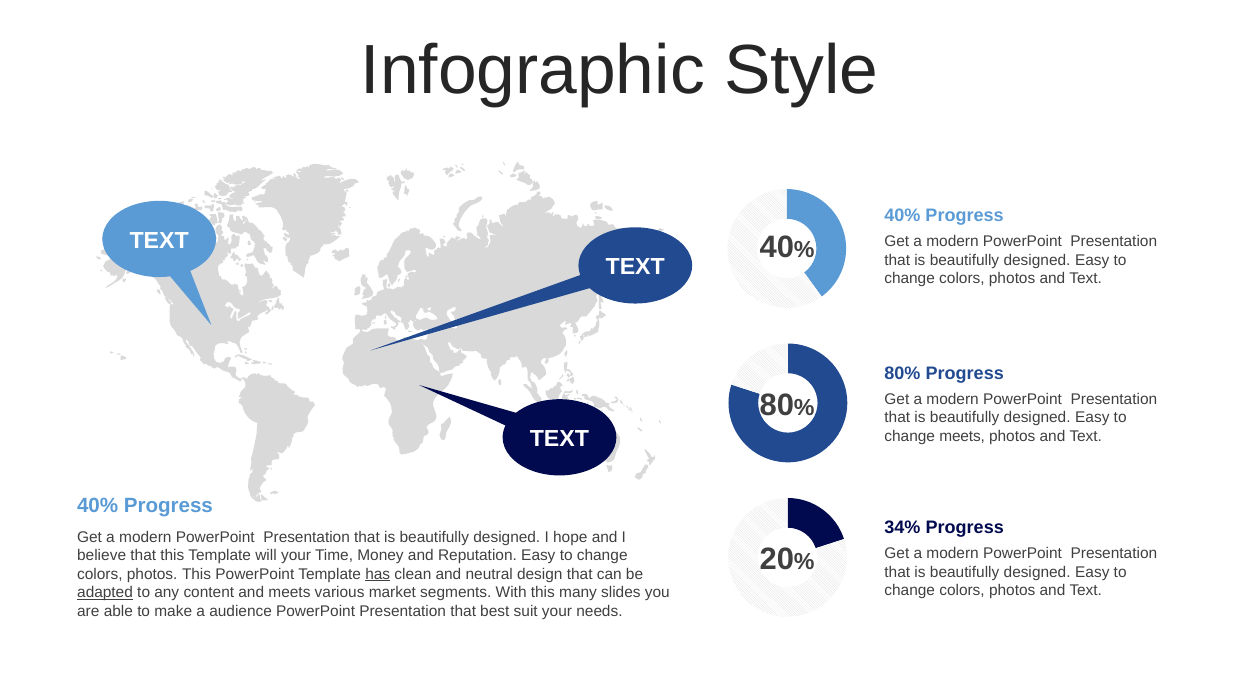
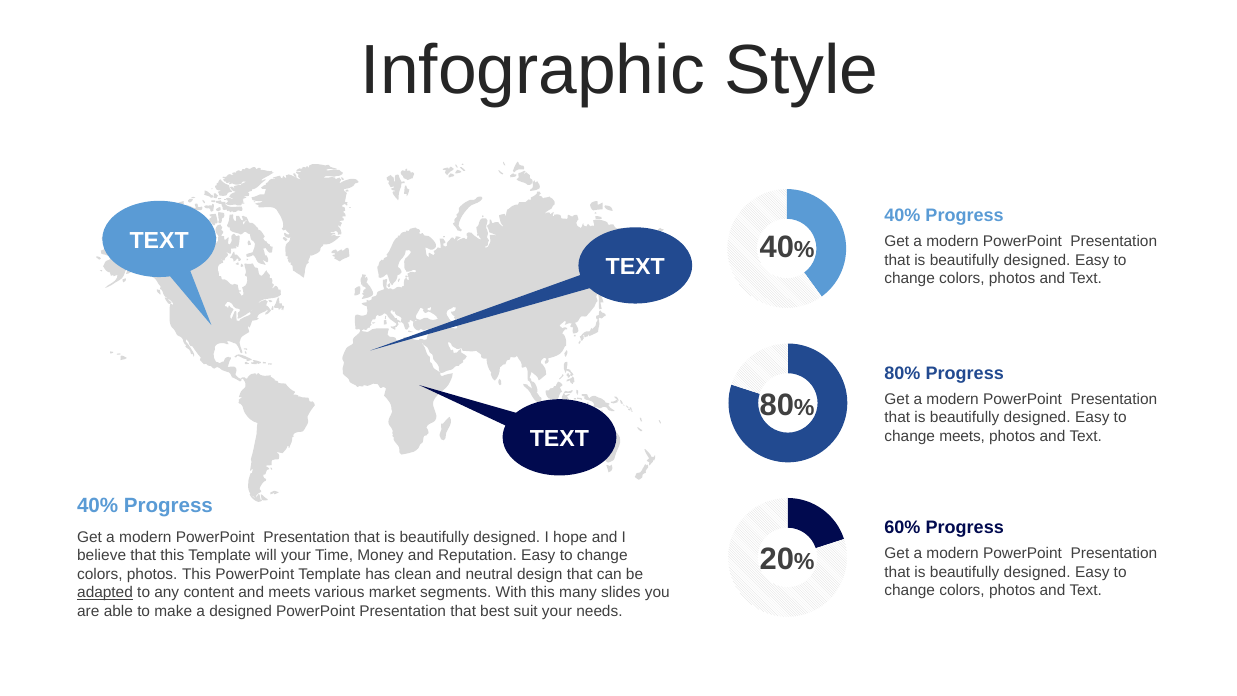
34%: 34% -> 60%
has underline: present -> none
a audience: audience -> designed
